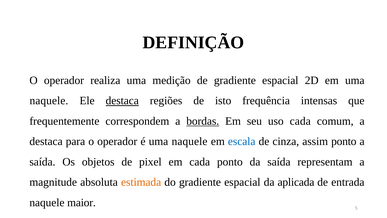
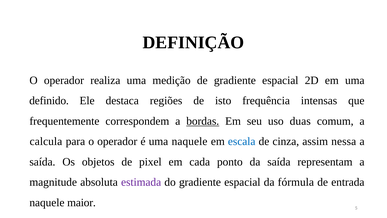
naquele at (49, 101): naquele -> definido
destaca at (122, 101) underline: present -> none
uso cada: cada -> duas
destaca at (46, 141): destaca -> calcula
assim ponto: ponto -> nessa
estimada colour: orange -> purple
aplicada: aplicada -> fórmula
